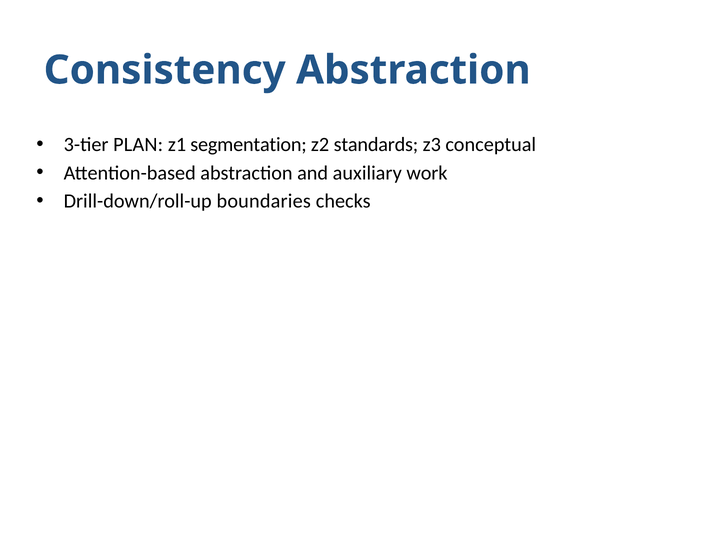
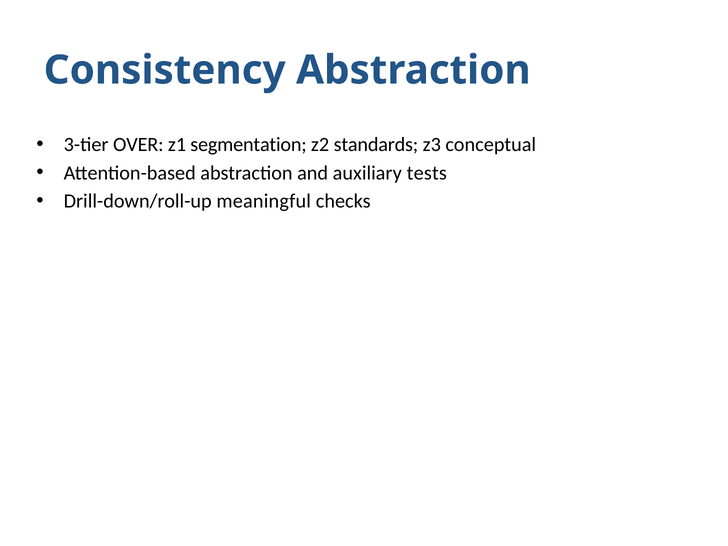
PLAN: PLAN -> OVER
work: work -> tests
boundaries: boundaries -> meaningful
